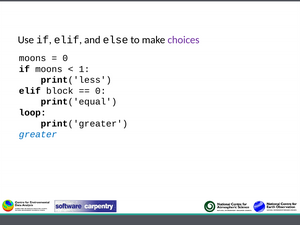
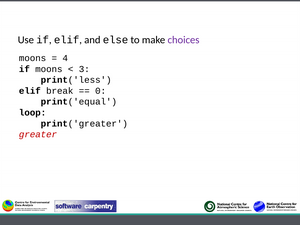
0 at (65, 58): 0 -> 4
1: 1 -> 3
block: block -> break
greater colour: blue -> red
